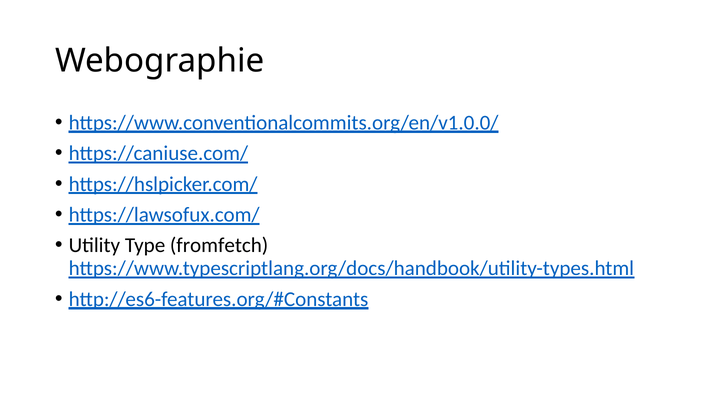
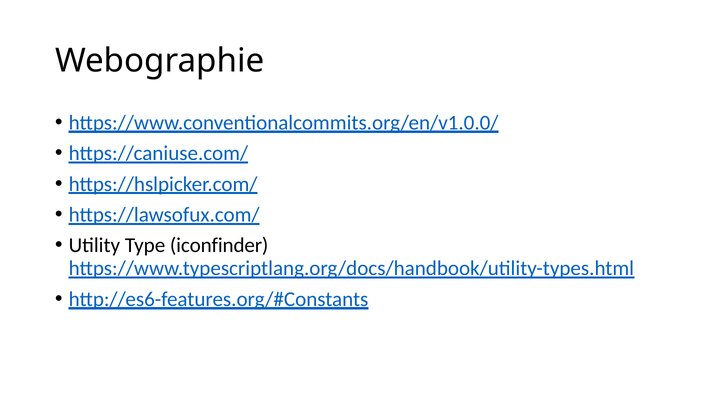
fromfetch: fromfetch -> iconfinder
